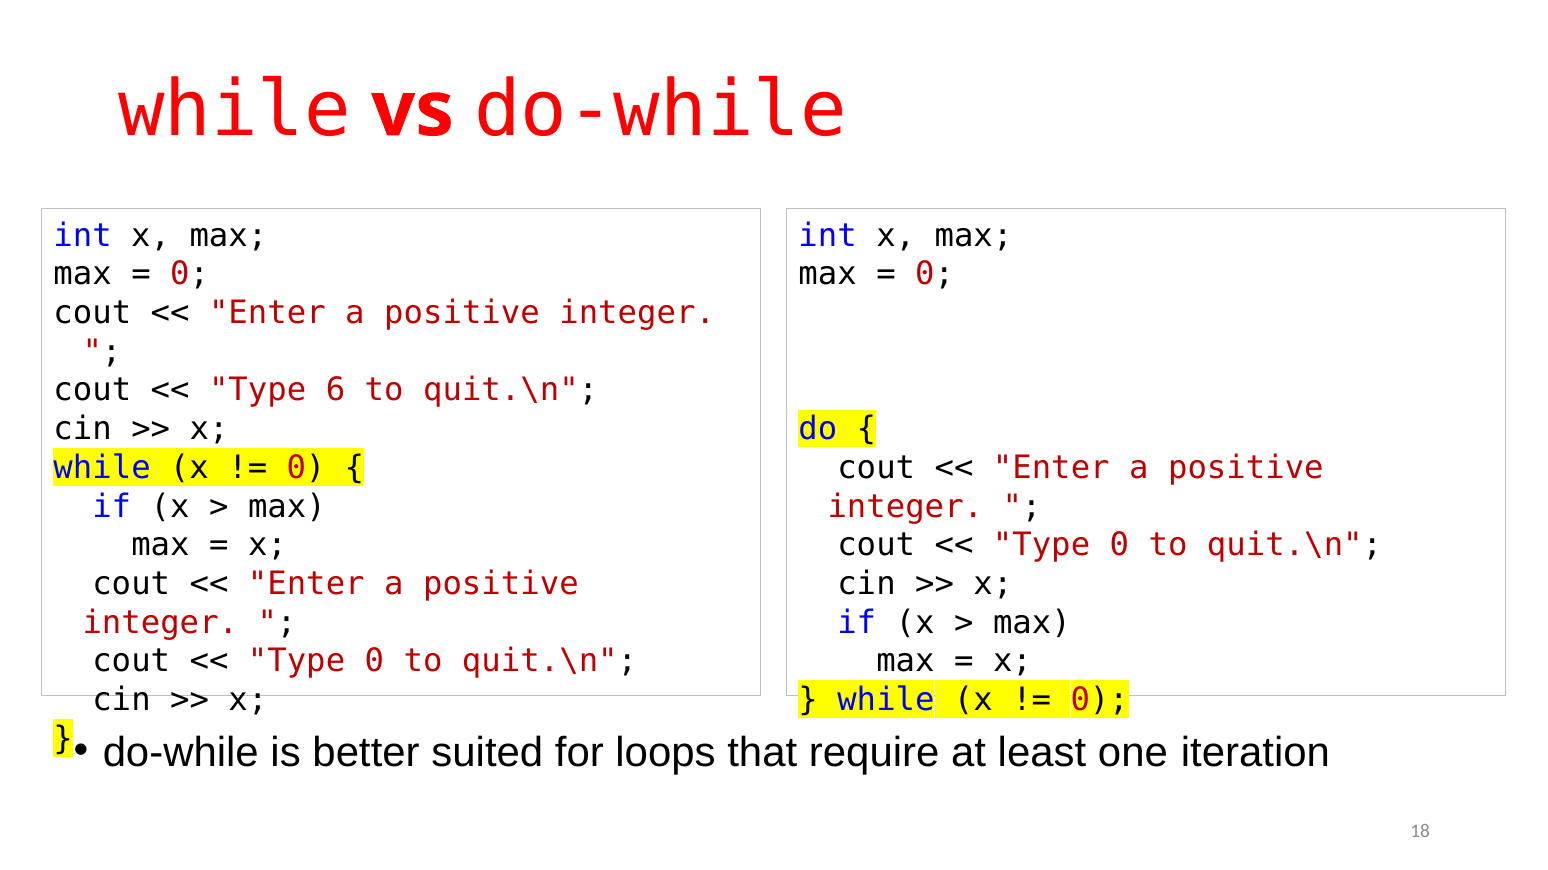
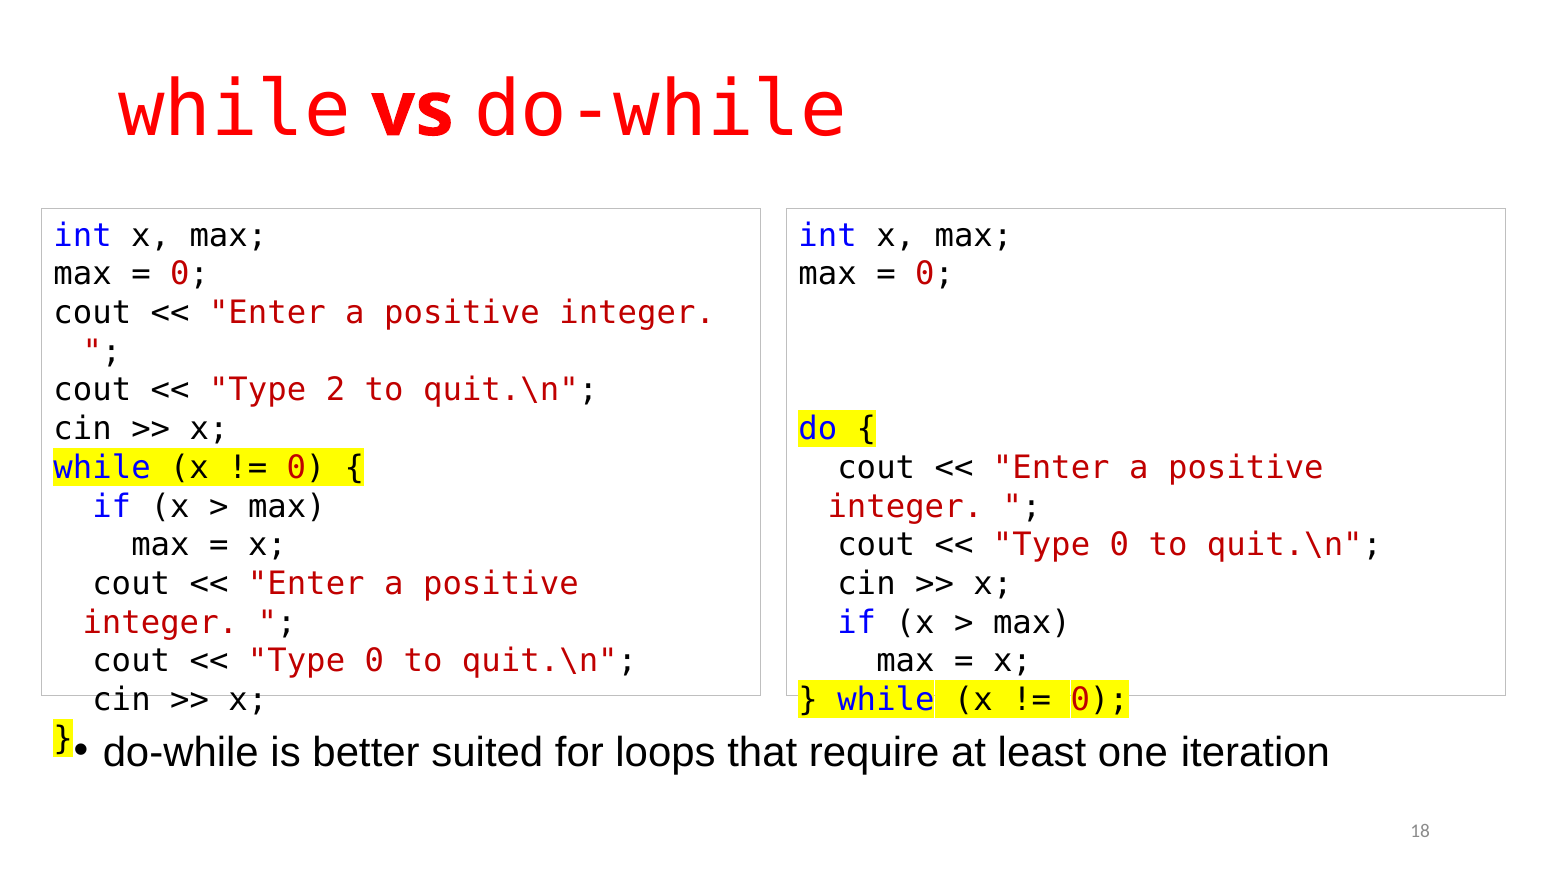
6: 6 -> 2
